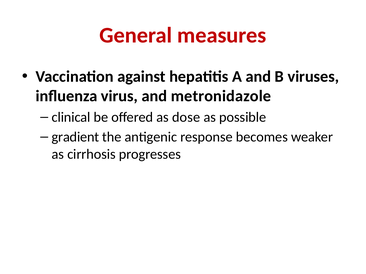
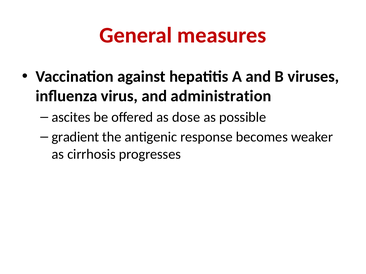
metronidazole: metronidazole -> administration
clinical: clinical -> ascites
